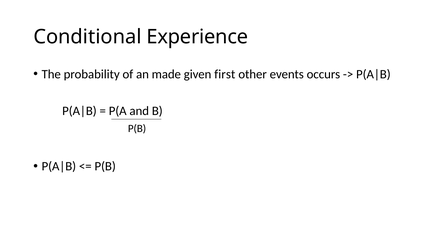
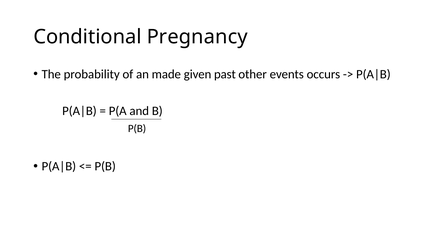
Experience: Experience -> Pregnancy
first: first -> past
